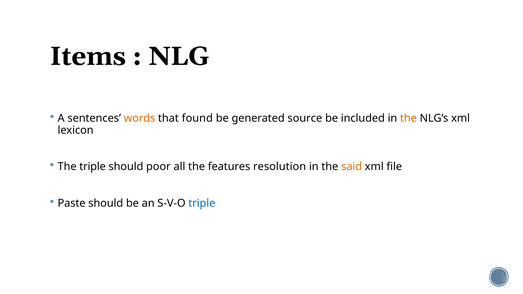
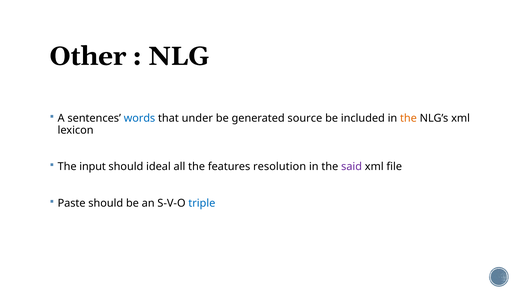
Items: Items -> Other
words colour: orange -> blue
found: found -> under
The triple: triple -> input
poor: poor -> ideal
said colour: orange -> purple
